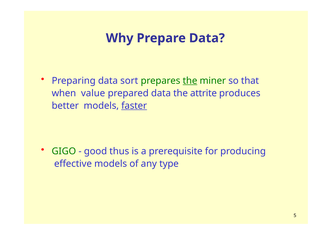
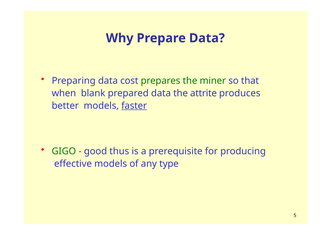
sort: sort -> cost
the at (190, 81) underline: present -> none
value: value -> blank
